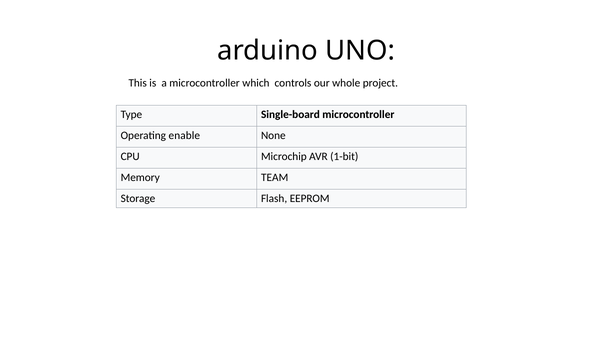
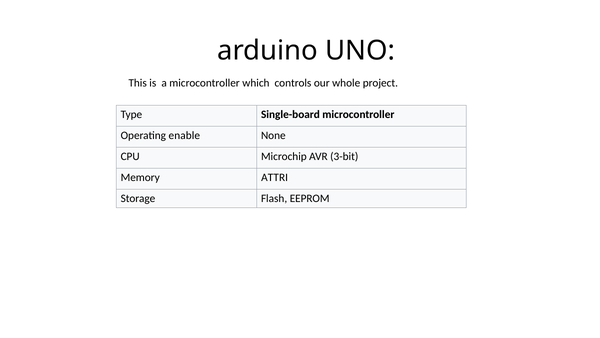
1-bit: 1-bit -> 3-bit
TEAM: TEAM -> ATTRI
